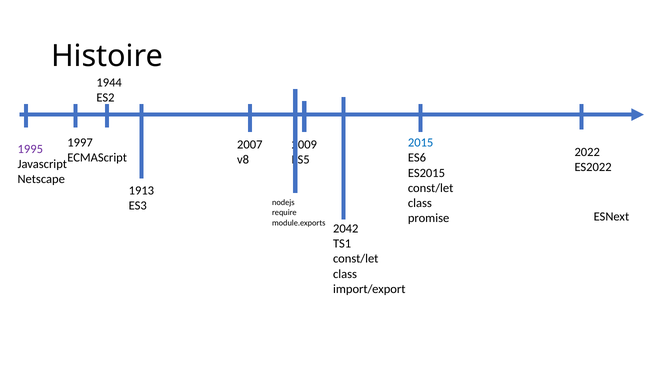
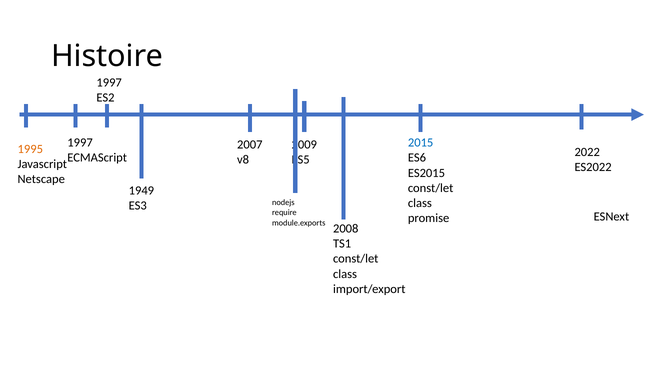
1944 at (109, 83): 1944 -> 1997
1995 colour: purple -> orange
1913: 1913 -> 1949
2042: 2042 -> 2008
